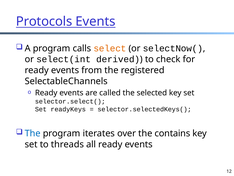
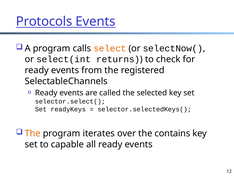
derived: derived -> returns
The at (33, 133) colour: blue -> orange
threads: threads -> capable
